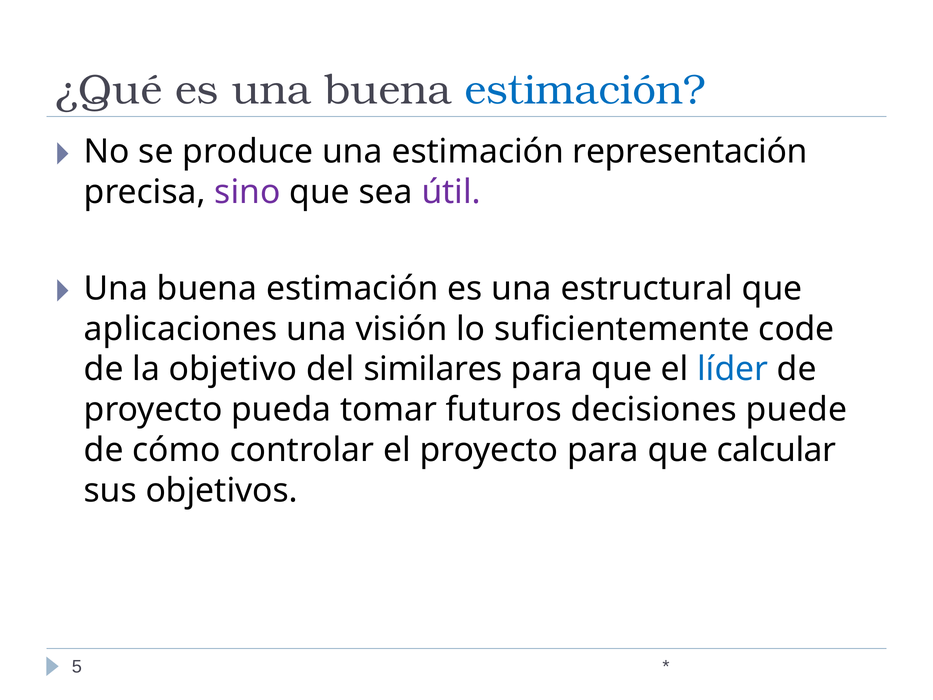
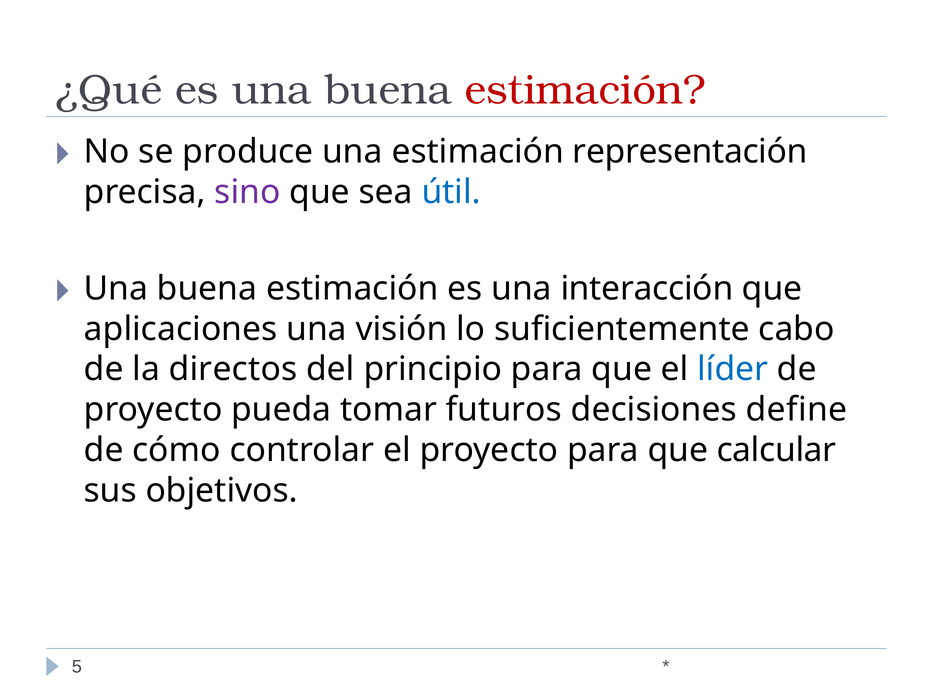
estimación at (585, 90) colour: blue -> red
útil colour: purple -> blue
estructural: estructural -> interacción
code: code -> cabo
objetivo: objetivo -> directos
similares: similares -> principio
puede: puede -> define
